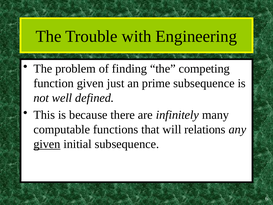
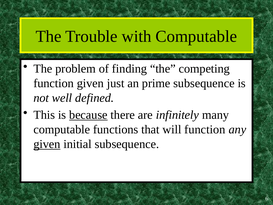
with Engineering: Engineering -> Computable
because underline: none -> present
will relations: relations -> function
